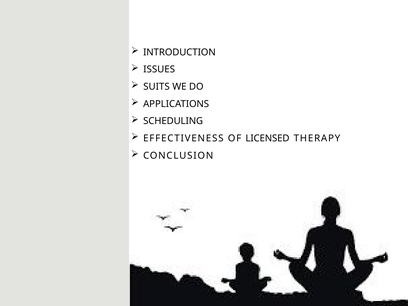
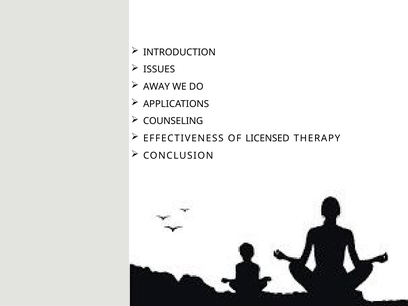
SUITS: SUITS -> AWAY
SCHEDULING: SCHEDULING -> COUNSELING
